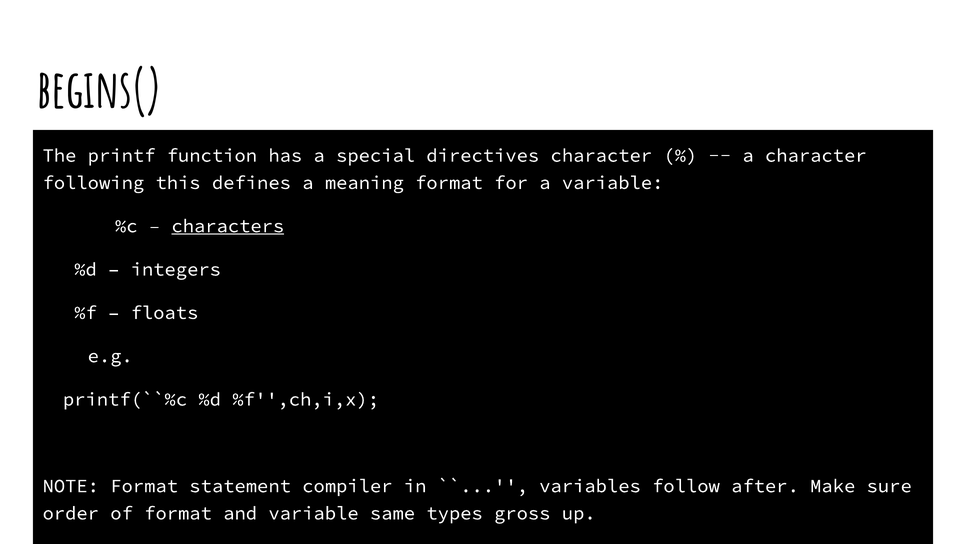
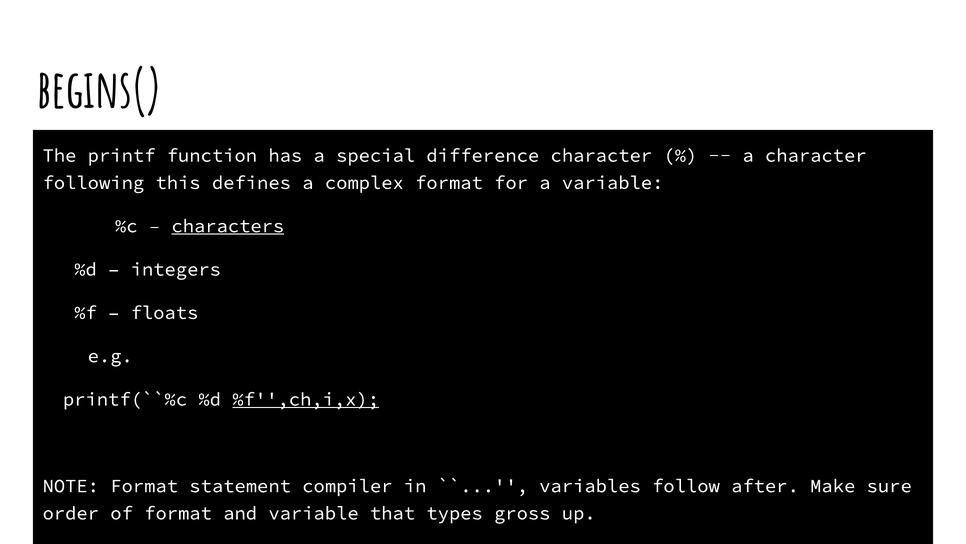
directives: directives -> difference
meaning: meaning -> complex
%f'',ch,i,x underline: none -> present
same: same -> that
